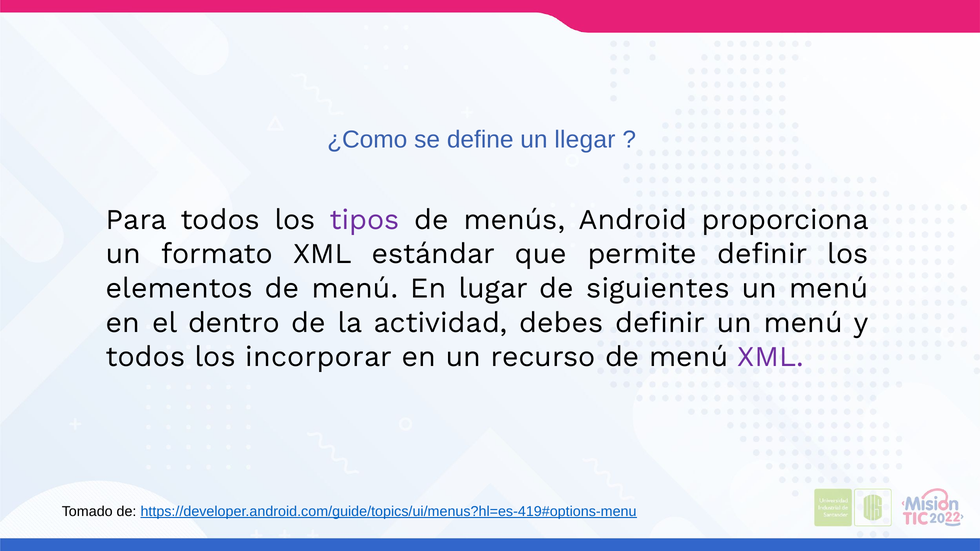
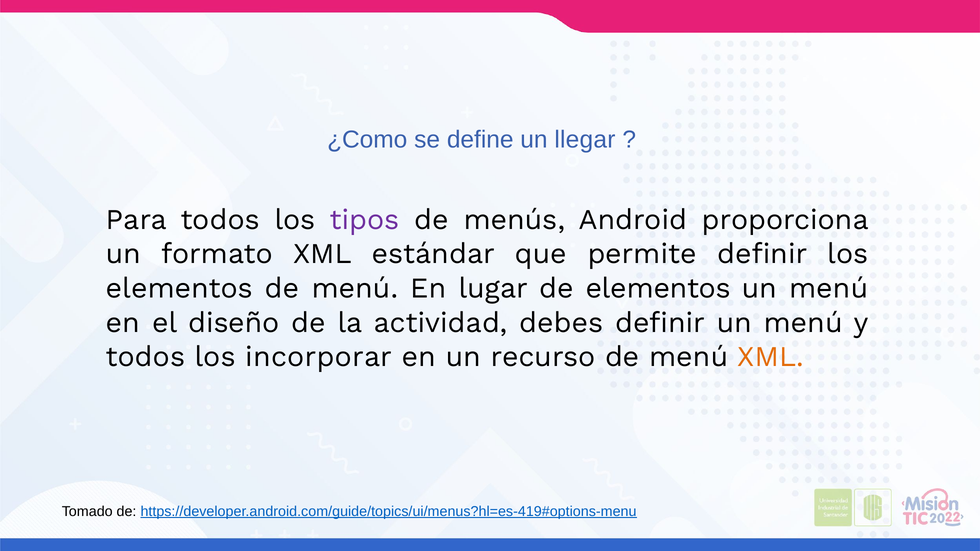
de siguientes: siguientes -> elementos
dentro: dentro -> diseño
XML at (771, 357) colour: purple -> orange
